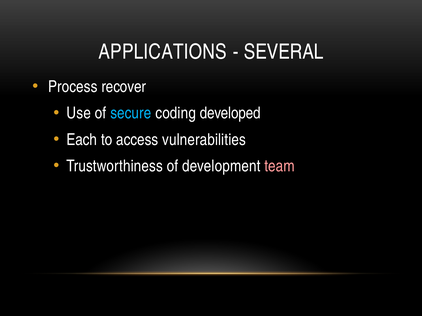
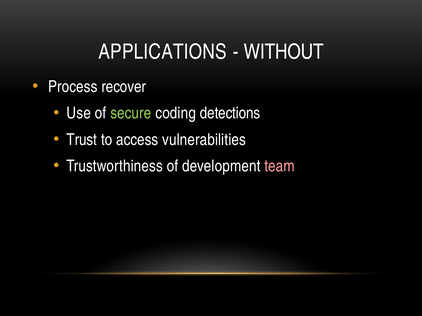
SEVERAL: SEVERAL -> WITHOUT
secure colour: light blue -> light green
developed: developed -> detections
Each: Each -> Trust
